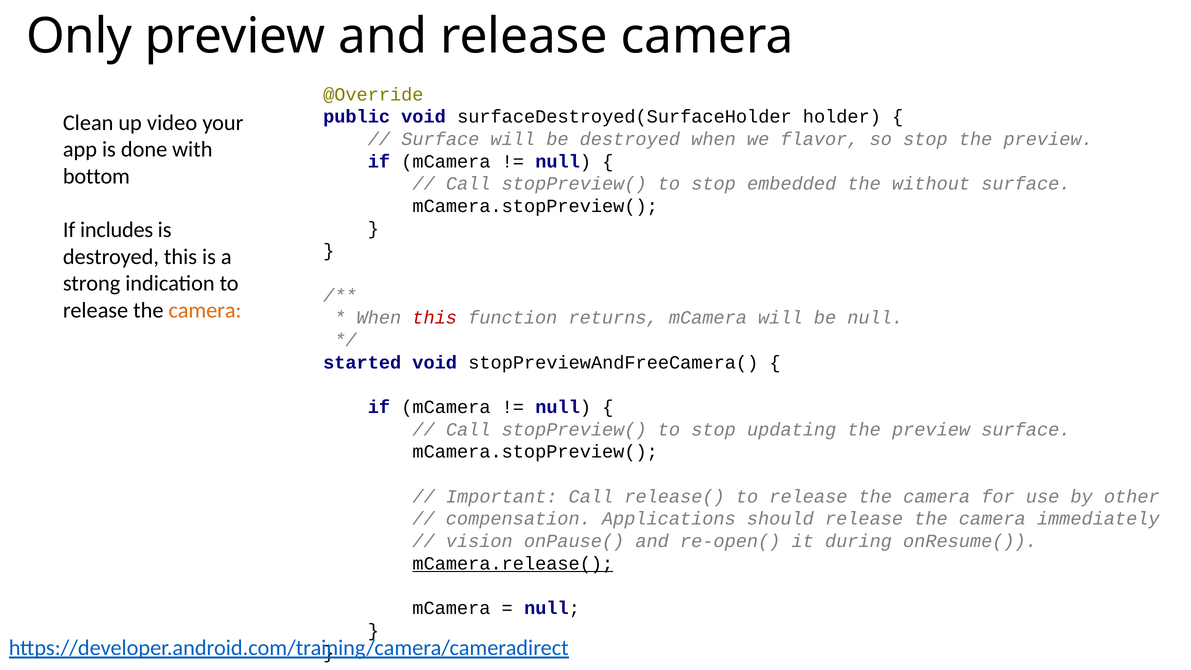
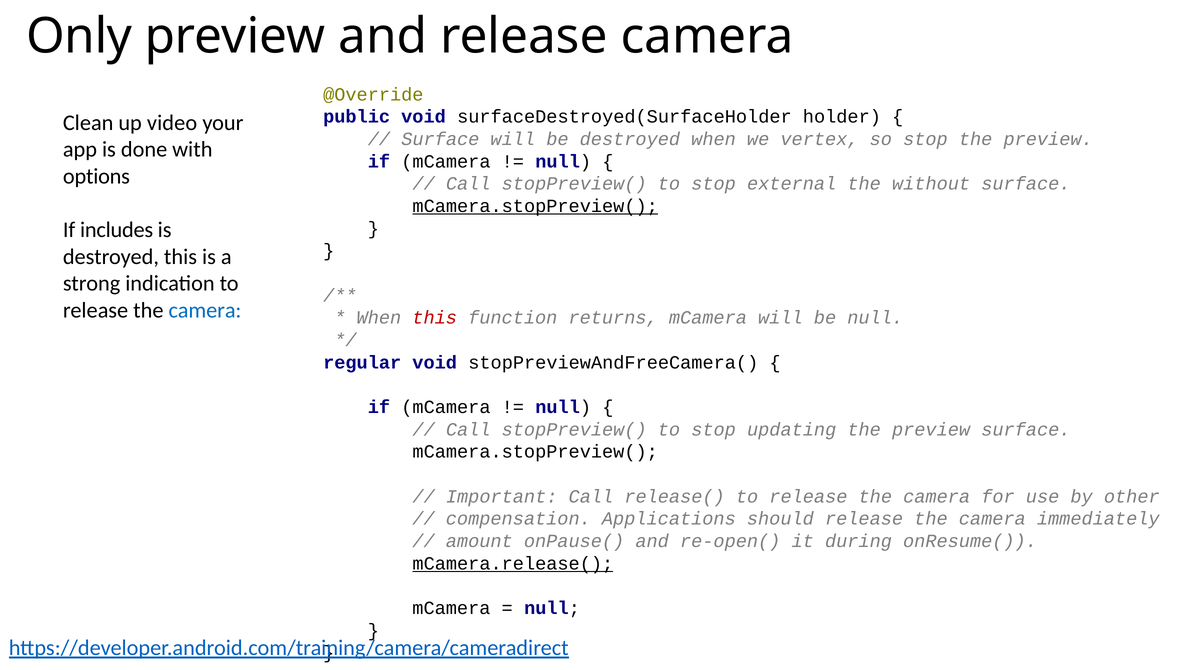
flavor: flavor -> vertex
bottom: bottom -> options
embedded: embedded -> external
mCamera.stopPreview( at (535, 206) underline: none -> present
camera at (205, 310) colour: orange -> blue
started: started -> regular
vision: vision -> amount
